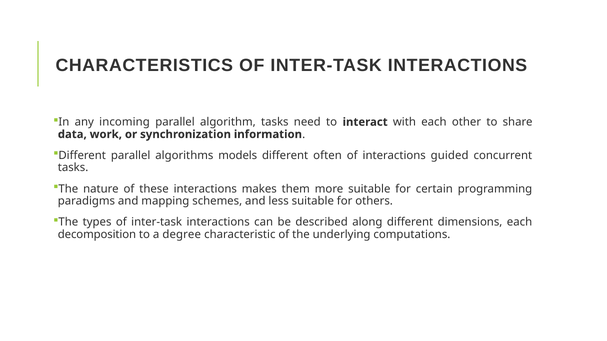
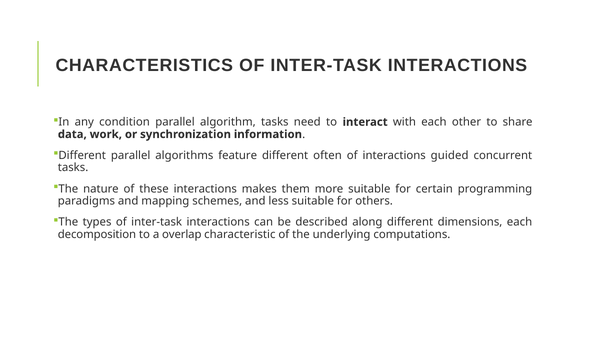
incoming: incoming -> condition
models: models -> feature
degree: degree -> overlap
